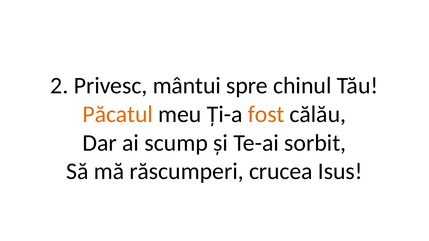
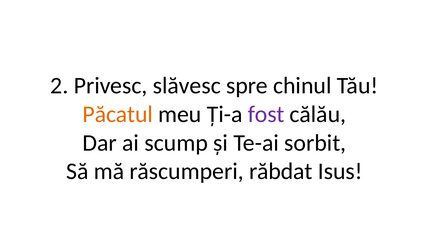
mântui: mântui -> slăvesc
fost colour: orange -> purple
crucea: crucea -> răbdat
